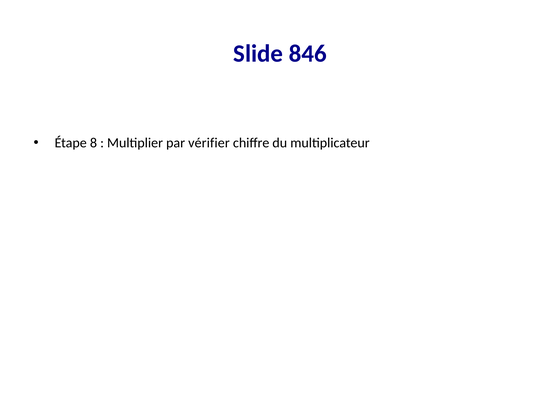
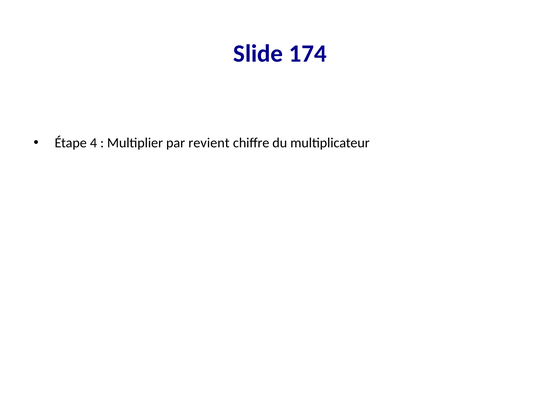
846: 846 -> 174
8: 8 -> 4
vérifier: vérifier -> revient
